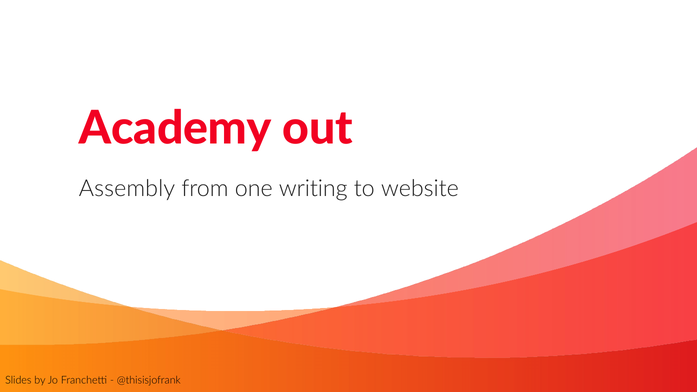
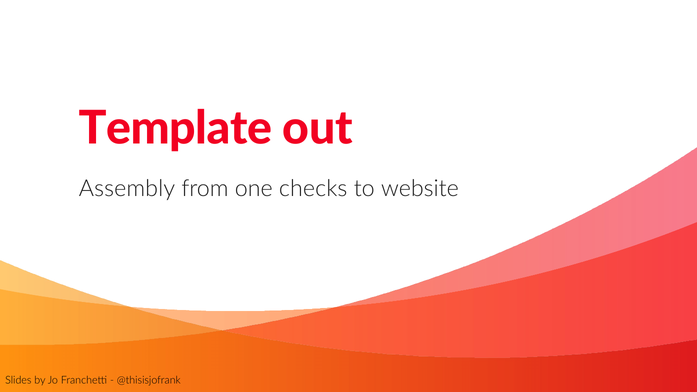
Academy: Academy -> Template
writing: writing -> checks
